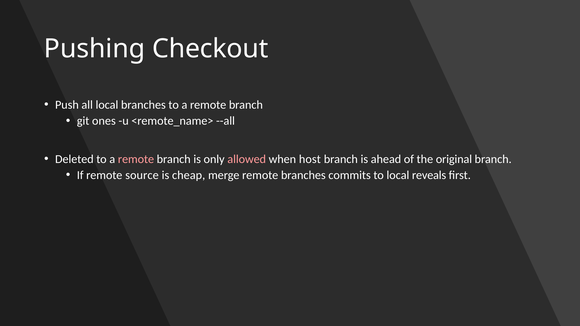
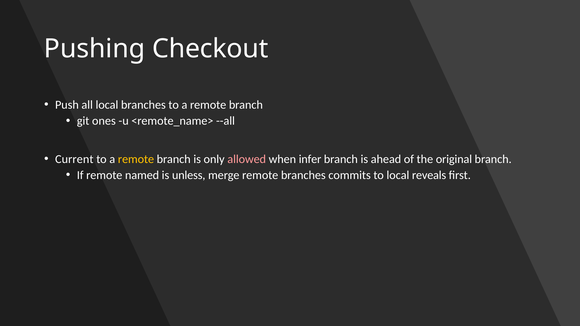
Deleted: Deleted -> Current
remote at (136, 159) colour: pink -> yellow
host: host -> infer
source: source -> named
cheap: cheap -> unless
